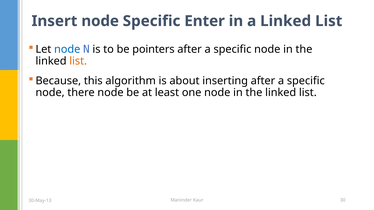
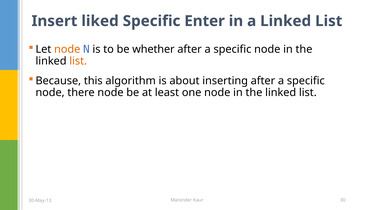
Insert node: node -> liked
node at (67, 49) colour: blue -> orange
pointers: pointers -> whether
